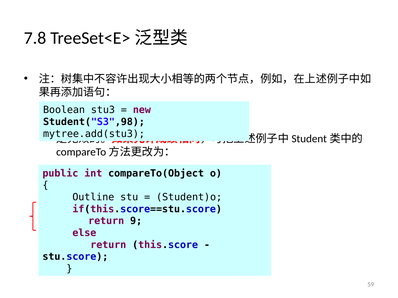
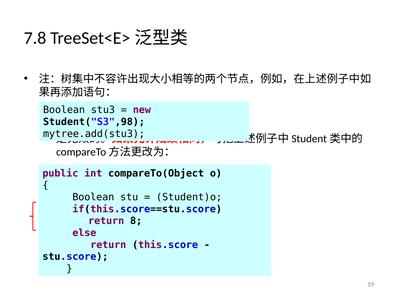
Outline at (93, 197): Outline -> Boolean
9: 9 -> 8
